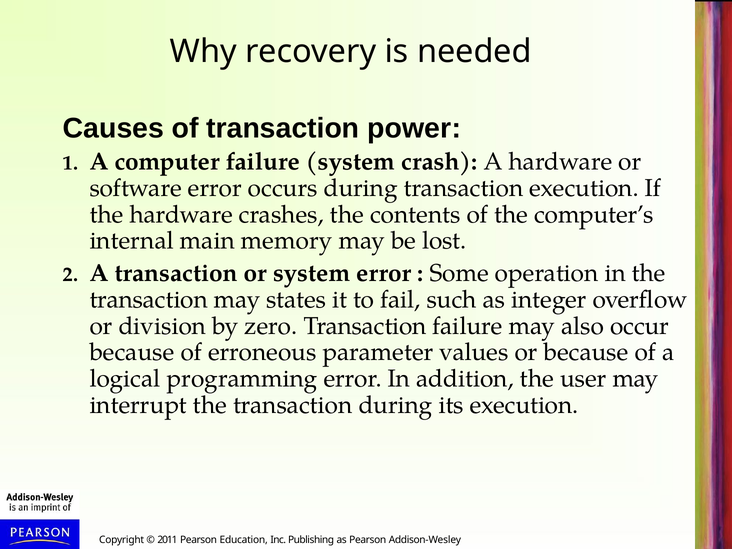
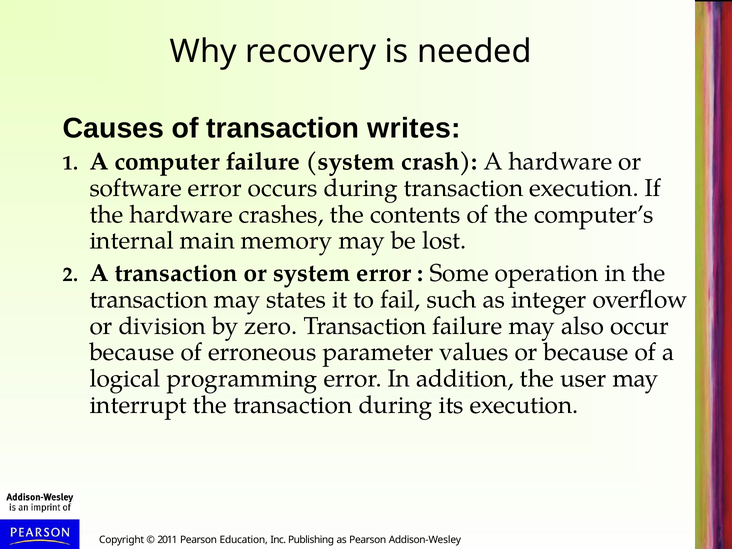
power: power -> writes
